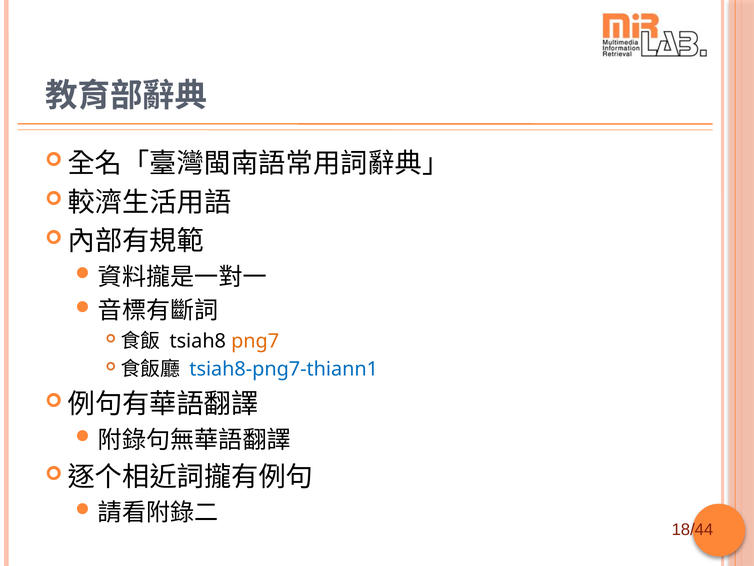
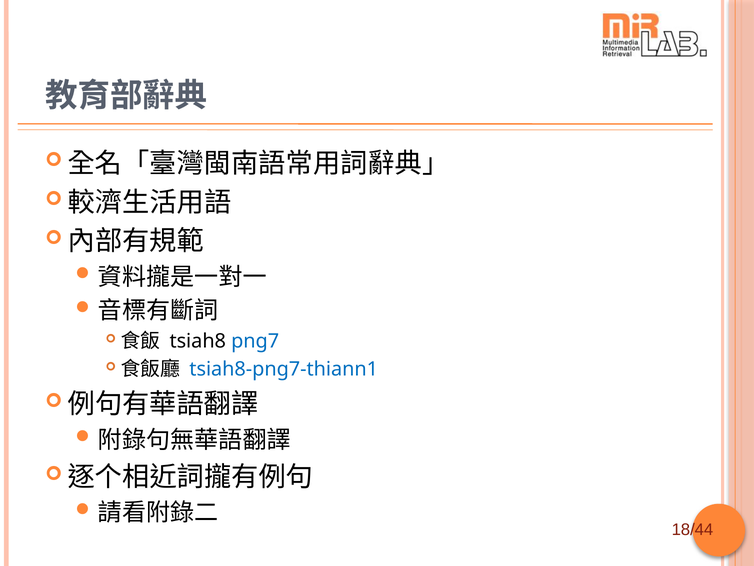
png7 colour: orange -> blue
